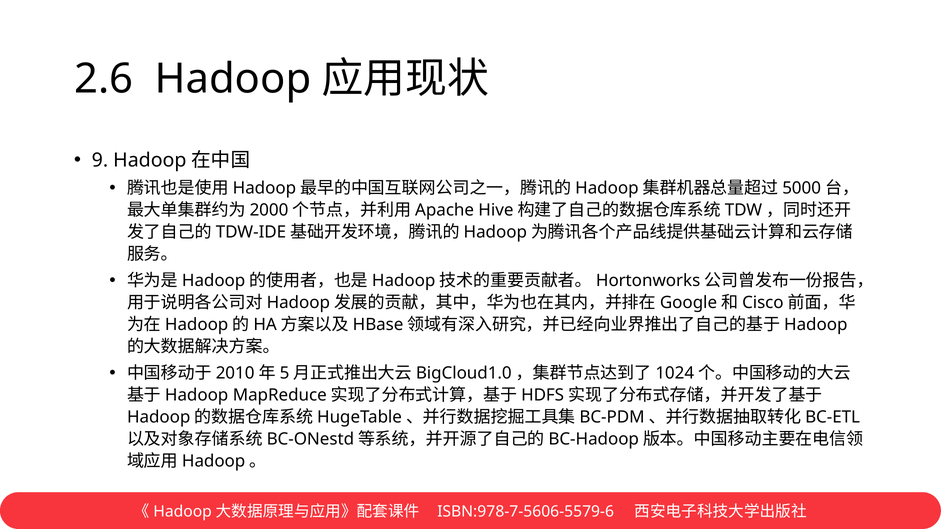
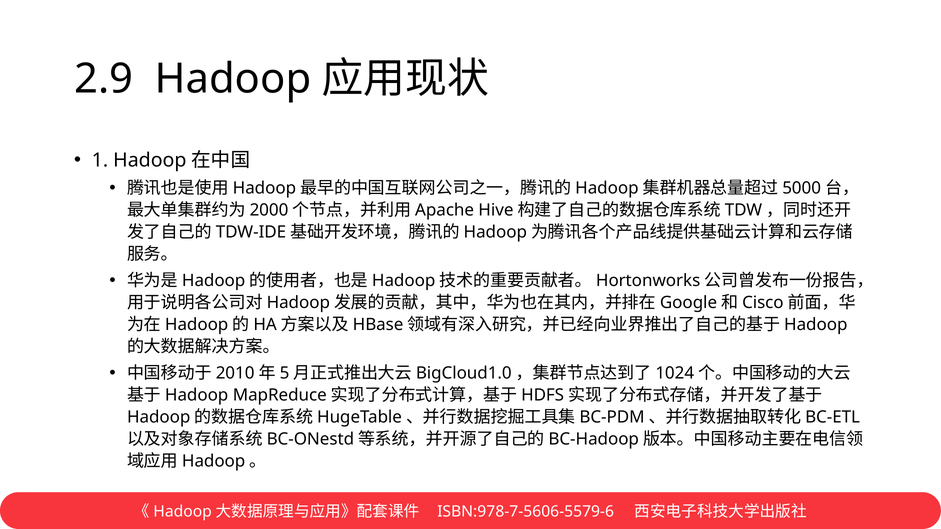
2.6: 2.6 -> 2.9
9: 9 -> 1
